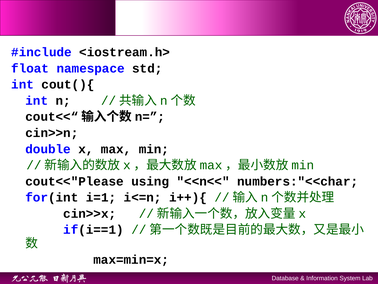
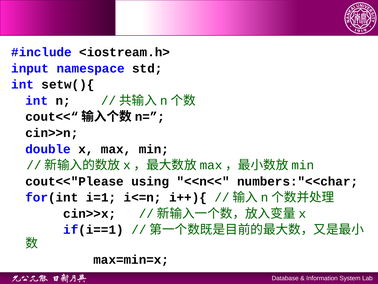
float: float -> input
cout(){: cout(){ -> setw(){
